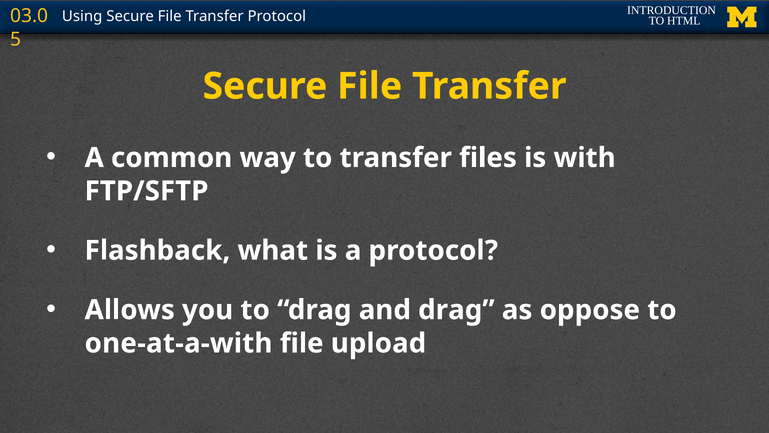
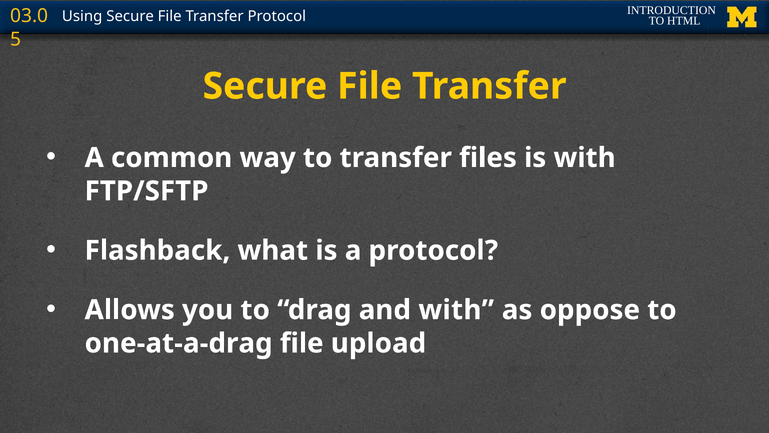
and drag: drag -> with
one-at-a-with: one-at-a-with -> one-at-a-drag
